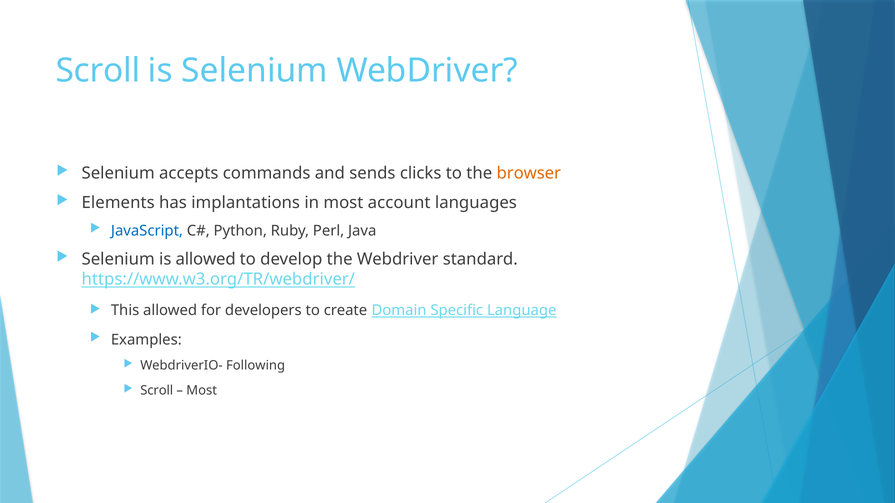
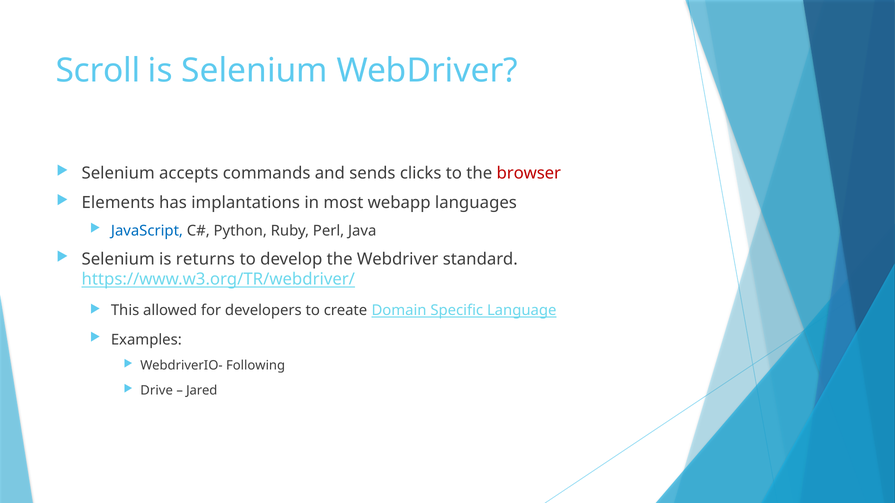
browser colour: orange -> red
account: account -> webapp
is allowed: allowed -> returns
Scroll at (157, 391): Scroll -> Drive
Most at (202, 391): Most -> Jared
